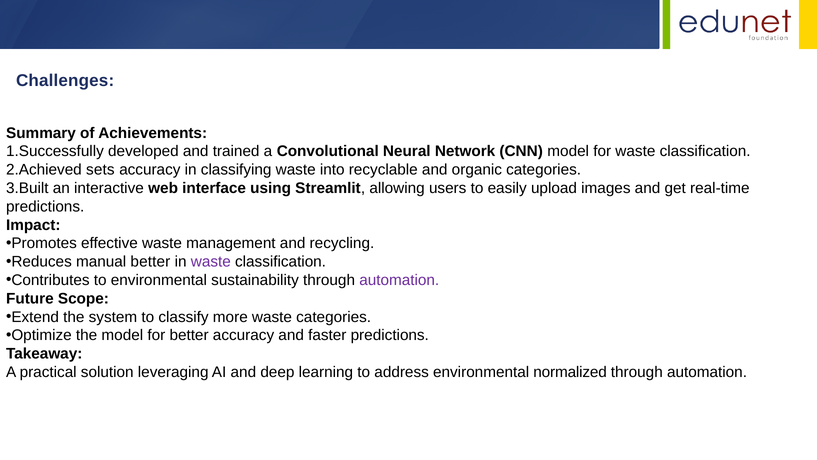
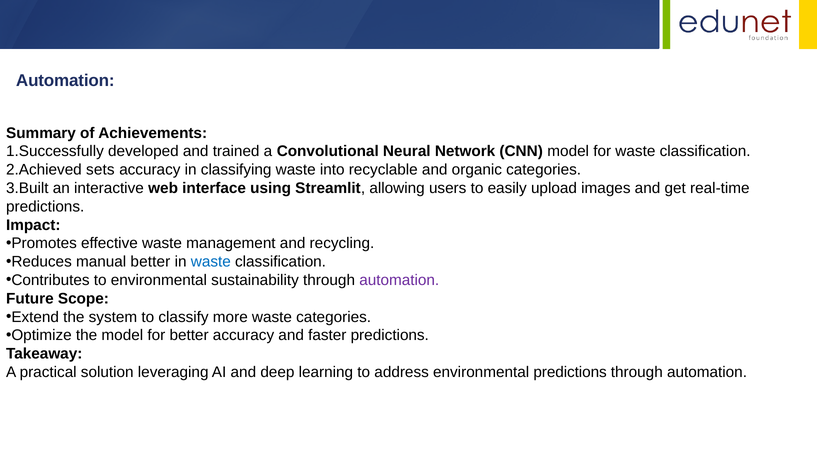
Challenges at (65, 81): Challenges -> Automation
waste at (211, 262) colour: purple -> blue
environmental normalized: normalized -> predictions
